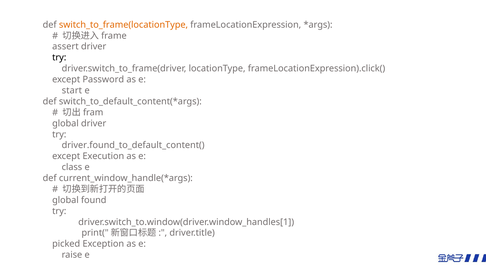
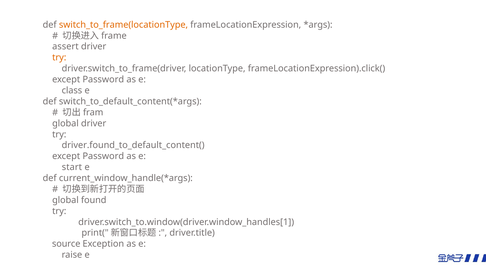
try at (59, 57) colour: black -> orange
start: start -> class
Execution at (103, 156): Execution -> Password
class: class -> start
picked: picked -> source
